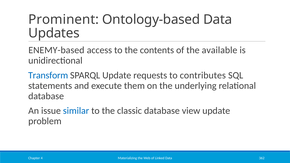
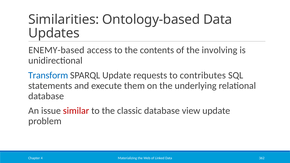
Prominent: Prominent -> Similarities
available: available -> involving
similar colour: blue -> red
